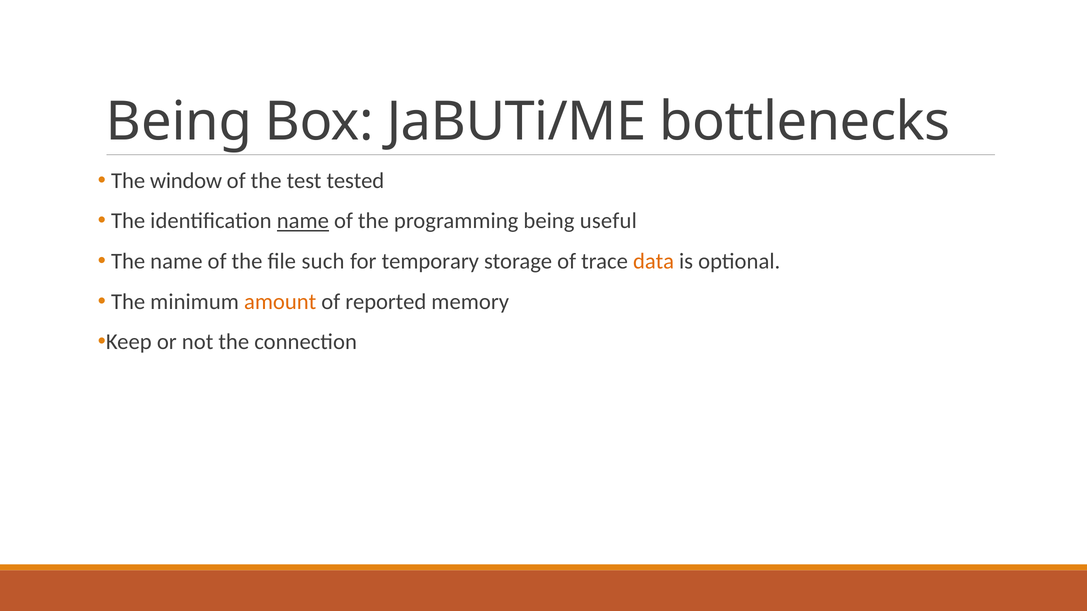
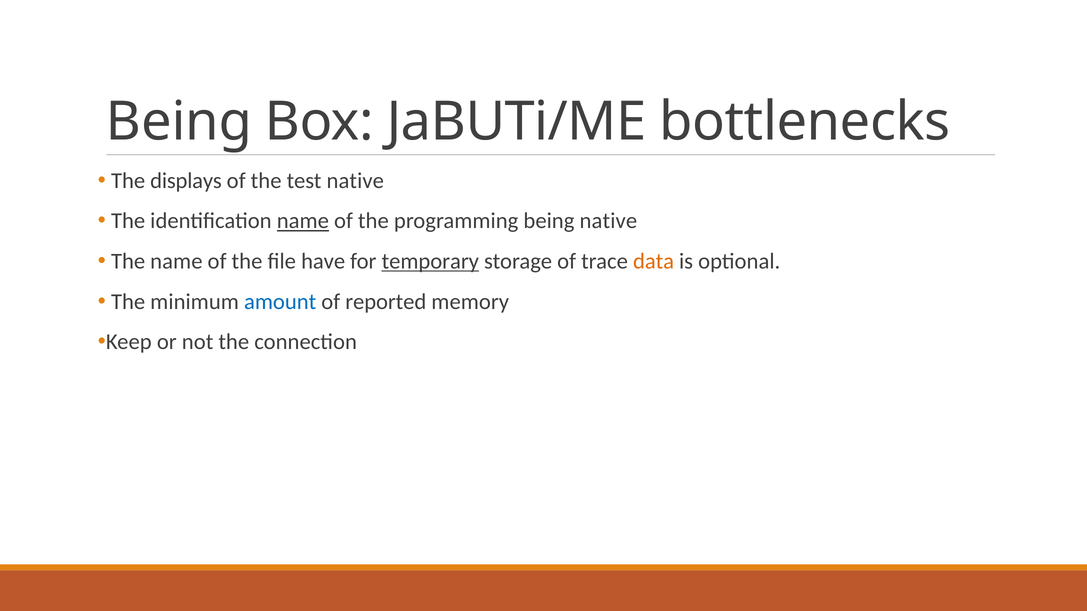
window: window -> displays
test tested: tested -> native
being useful: useful -> native
such: such -> have
temporary underline: none -> present
amount colour: orange -> blue
